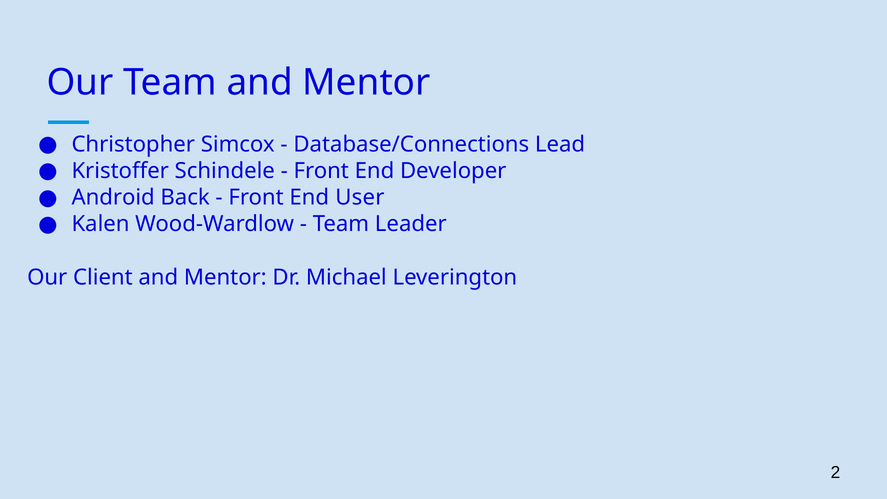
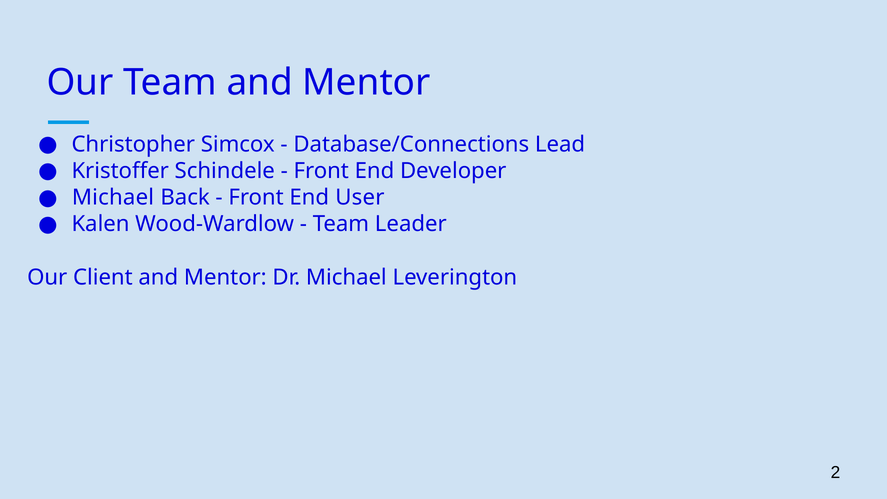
Android at (113, 197): Android -> Michael
